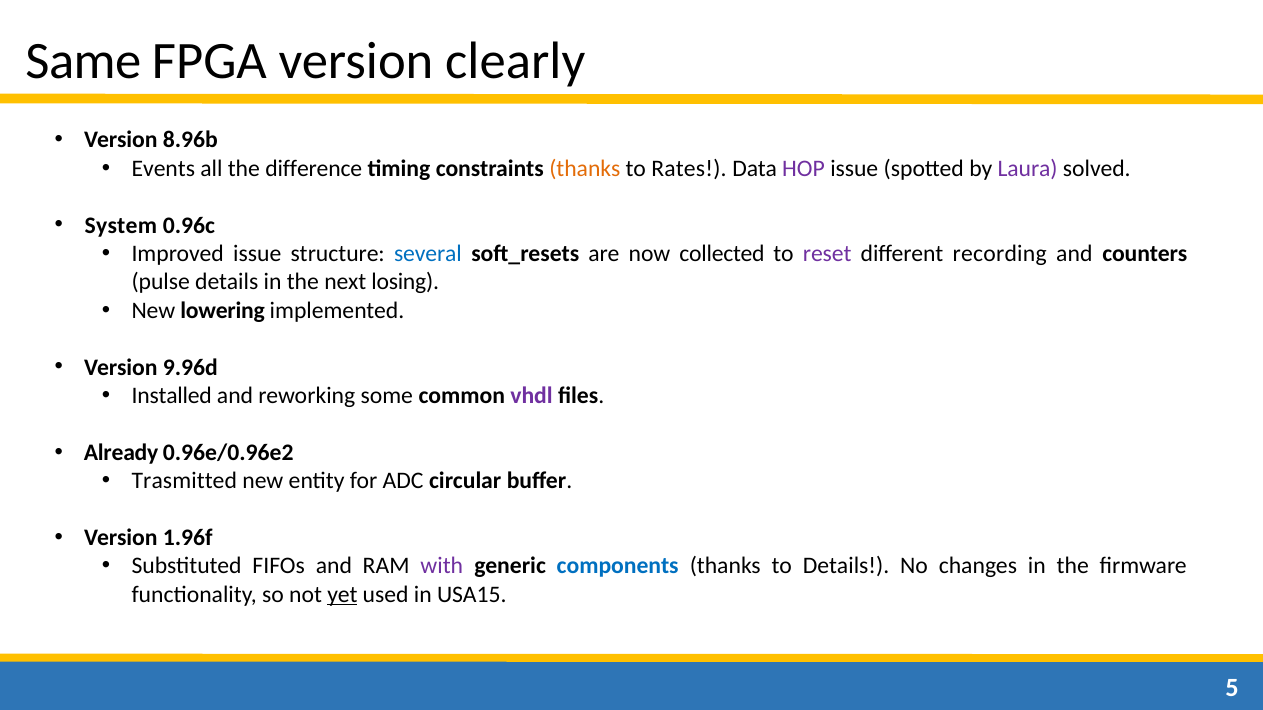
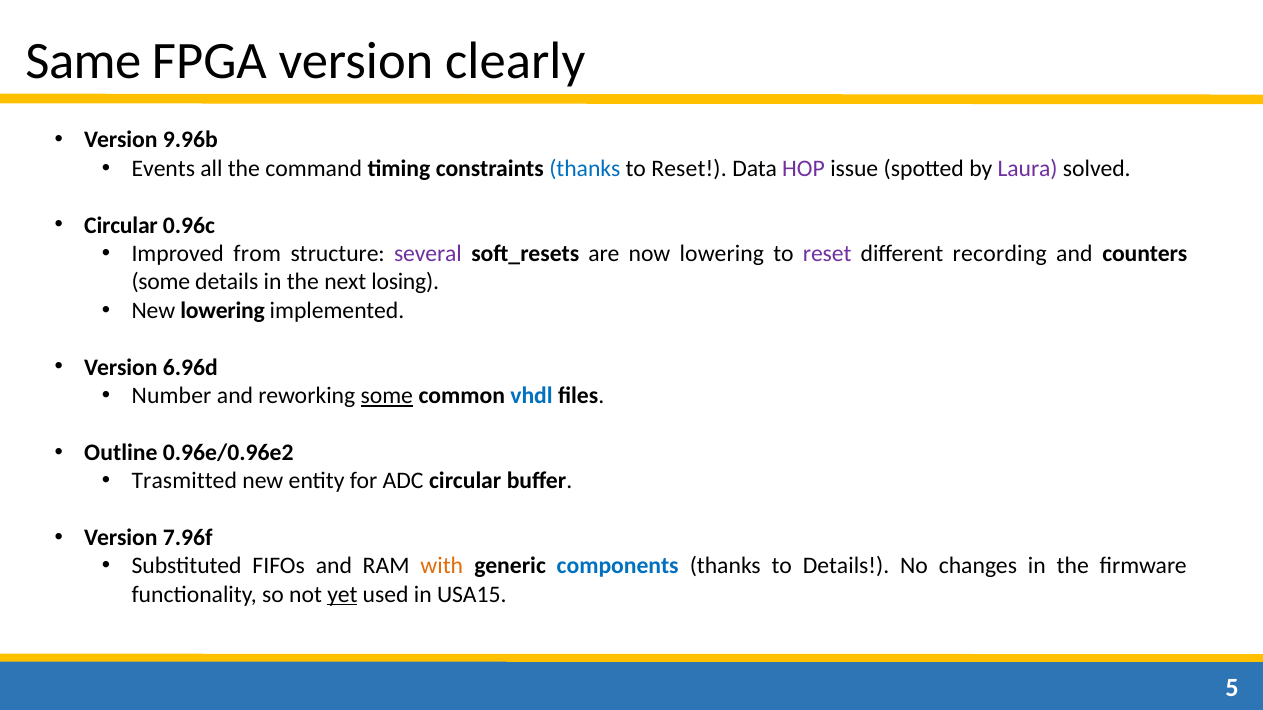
8.96b: 8.96b -> 9.96b
difference: difference -> command
thanks at (585, 169) colour: orange -> blue
Rates at (689, 169): Rates -> Reset
System at (121, 225): System -> Circular
Improved issue: issue -> from
several colour: blue -> purple
now collected: collected -> lowering
pulse at (161, 282): pulse -> some
9.96d: 9.96d -> 6.96d
Installed: Installed -> Number
some at (387, 396) underline: none -> present
vhdl colour: purple -> blue
Already: Already -> Outline
1.96f: 1.96f -> 7.96f
with colour: purple -> orange
